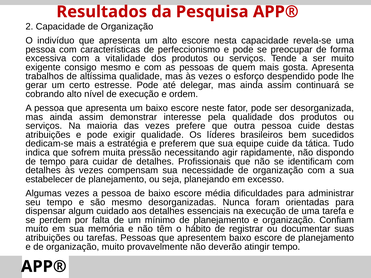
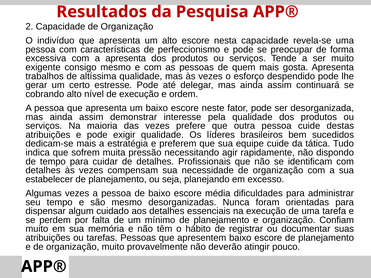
a vitalidade: vitalidade -> apresenta
atingir tempo: tempo -> pouco
